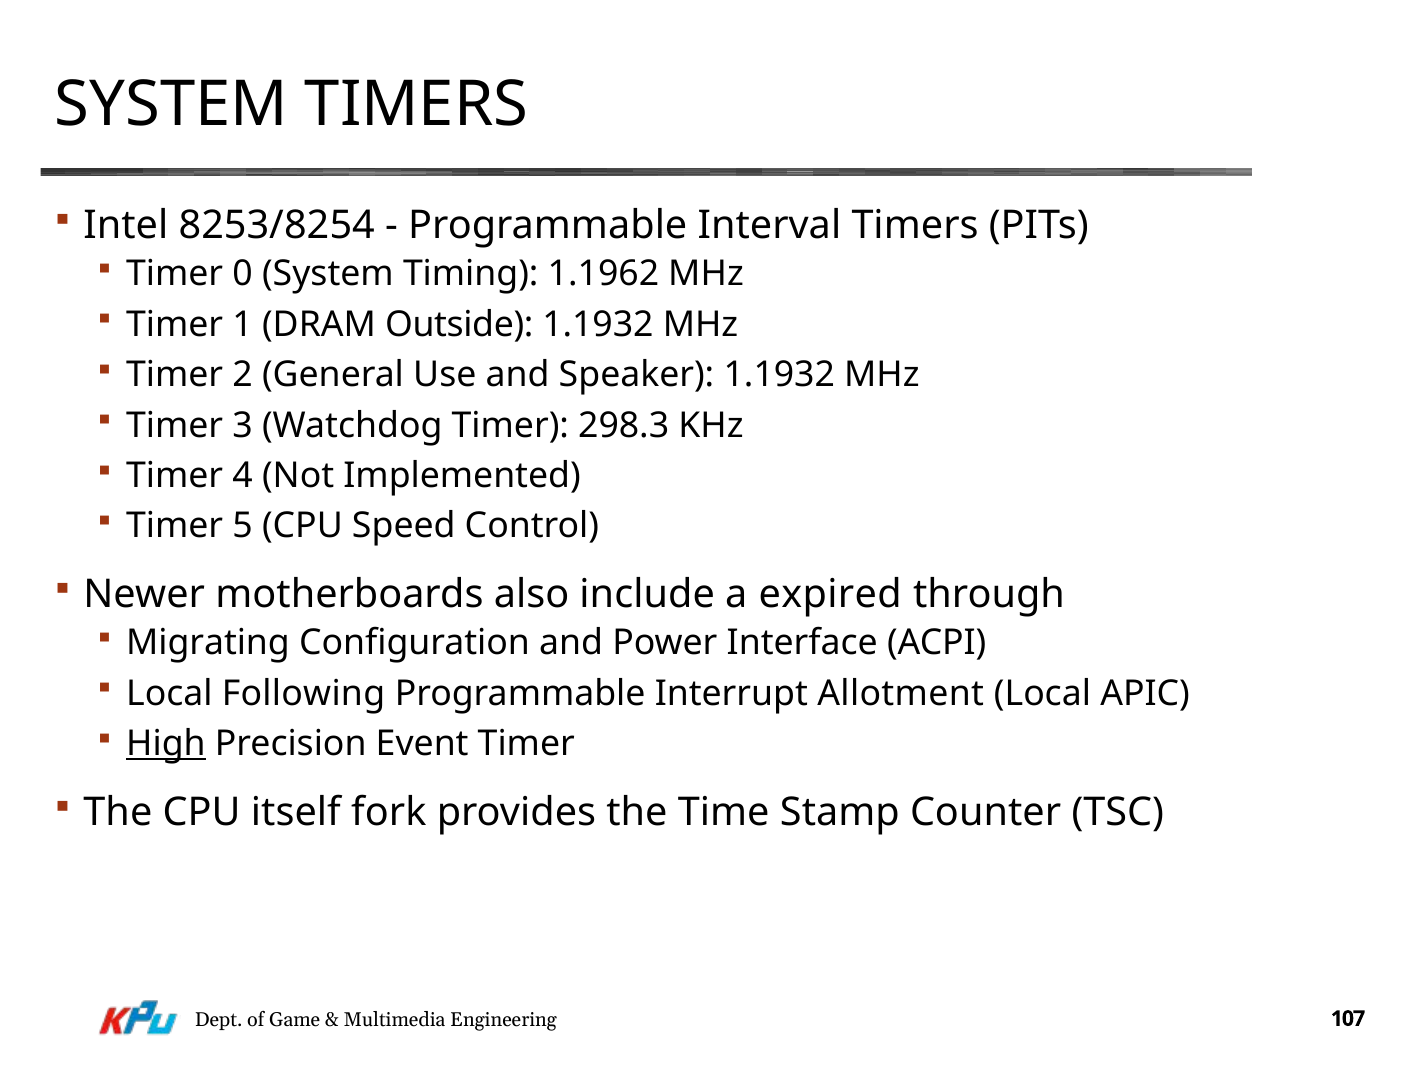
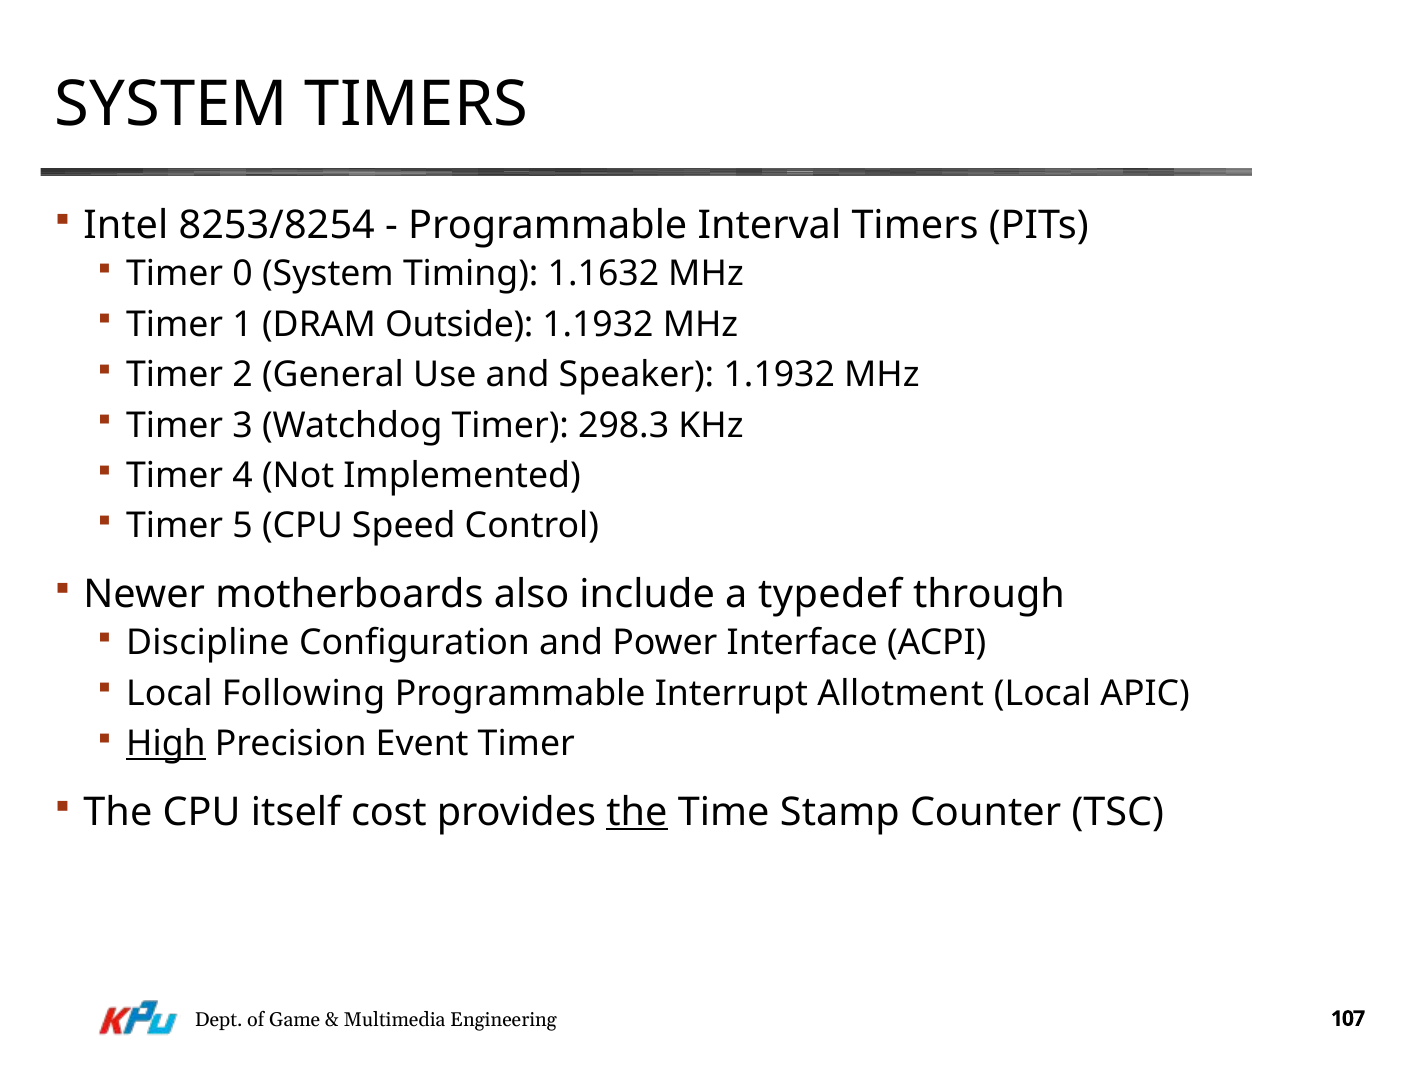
1.1962: 1.1962 -> 1.1632
expired: expired -> typedef
Migrating: Migrating -> Discipline
fork: fork -> cost
the at (637, 812) underline: none -> present
